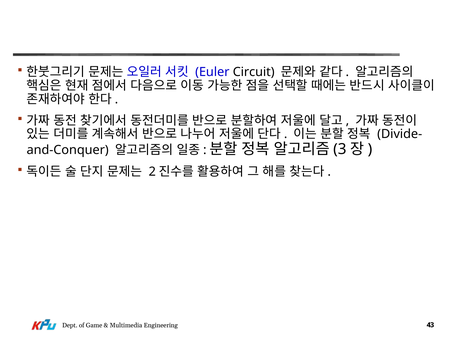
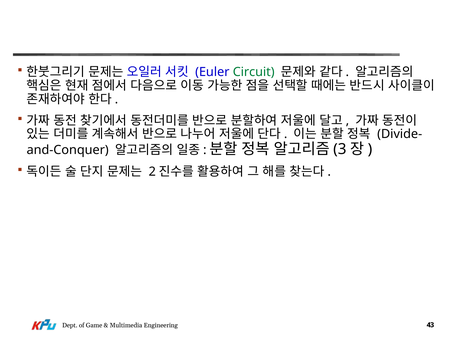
Circuit colour: black -> green
